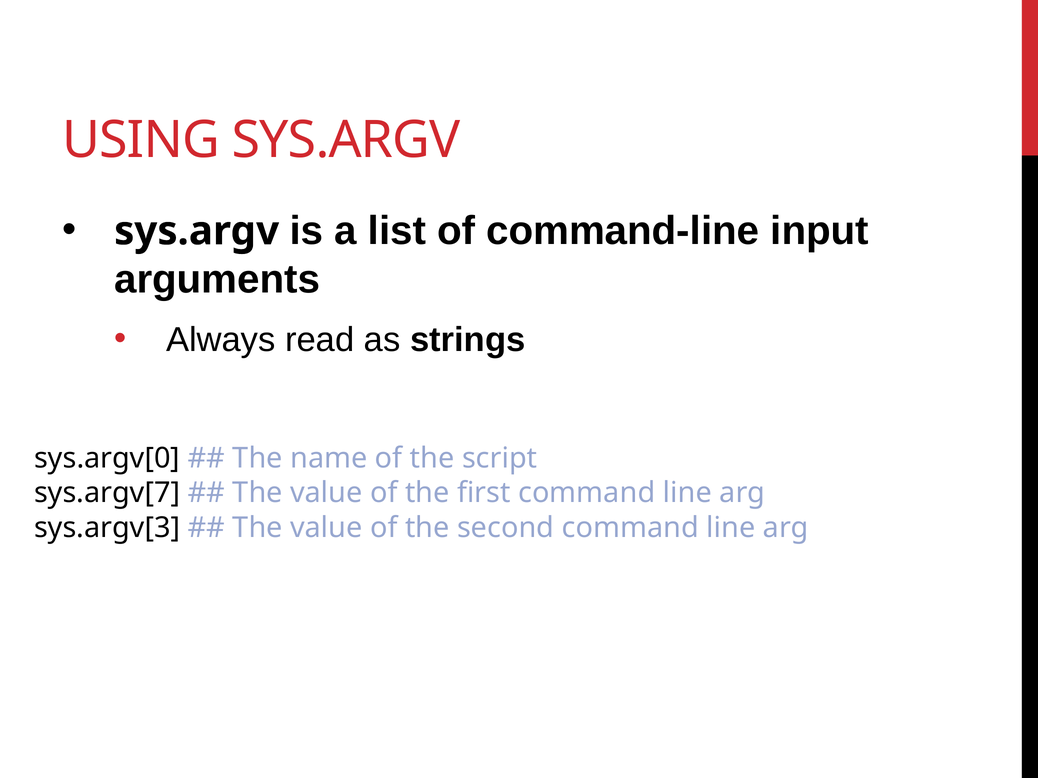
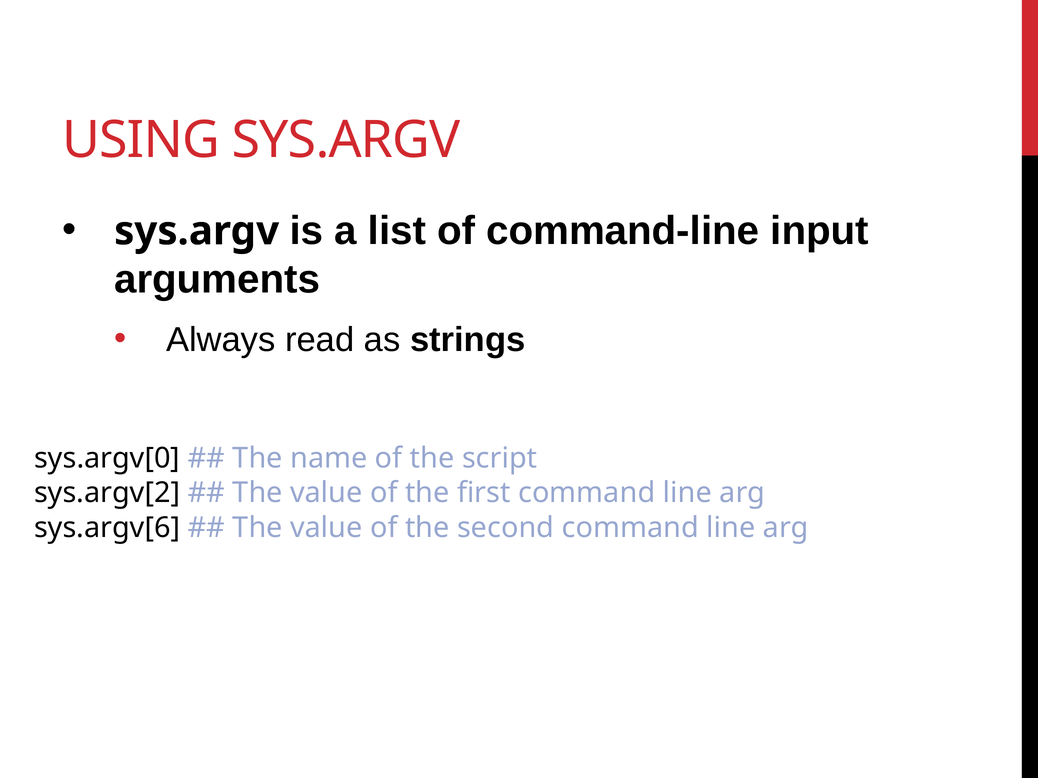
sys.argv[7: sys.argv[7 -> sys.argv[2
sys.argv[3: sys.argv[3 -> sys.argv[6
